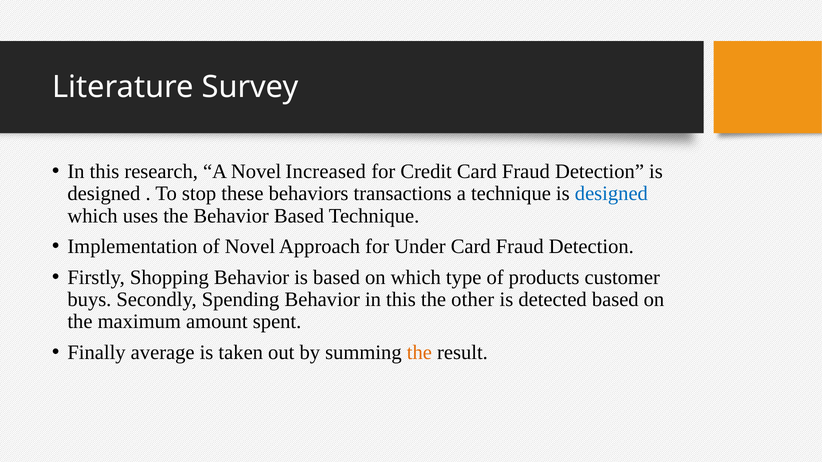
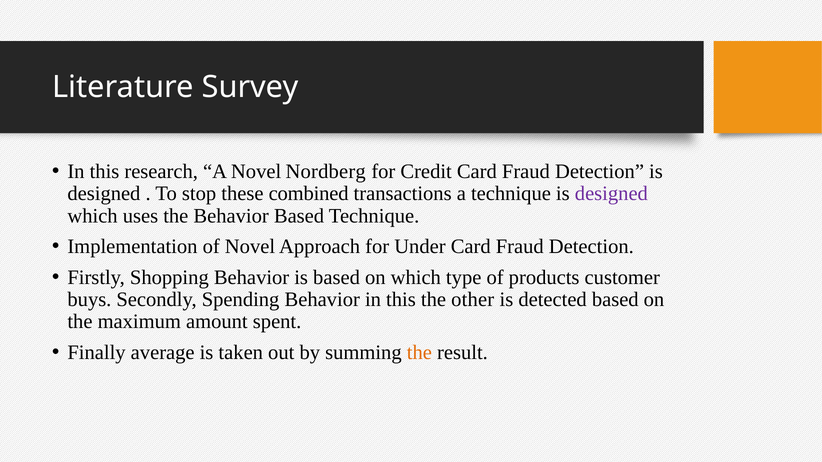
Increased: Increased -> Nordberg
behaviors: behaviors -> combined
designed at (611, 194) colour: blue -> purple
